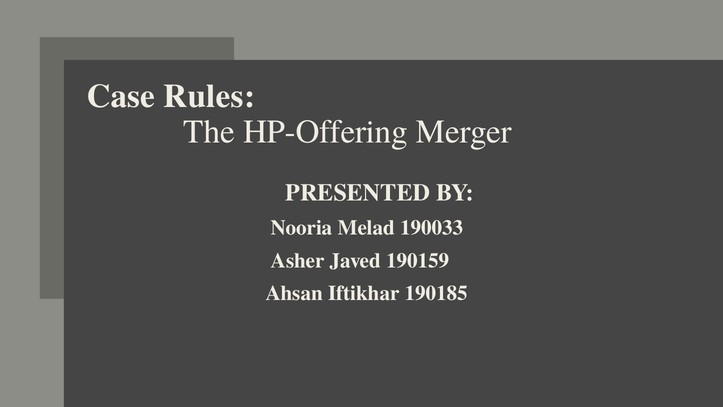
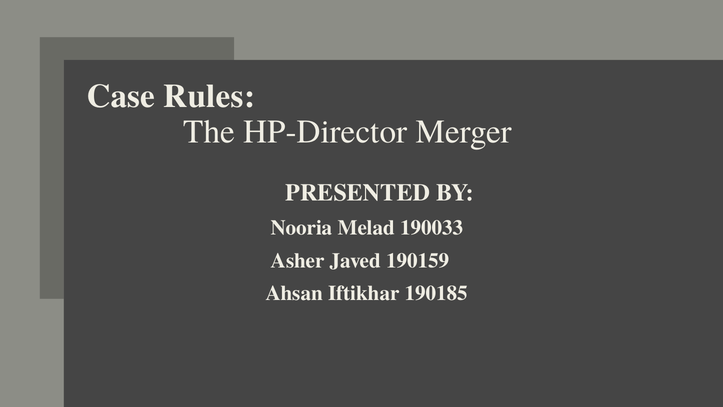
HP-Offering: HP-Offering -> HP-Director
